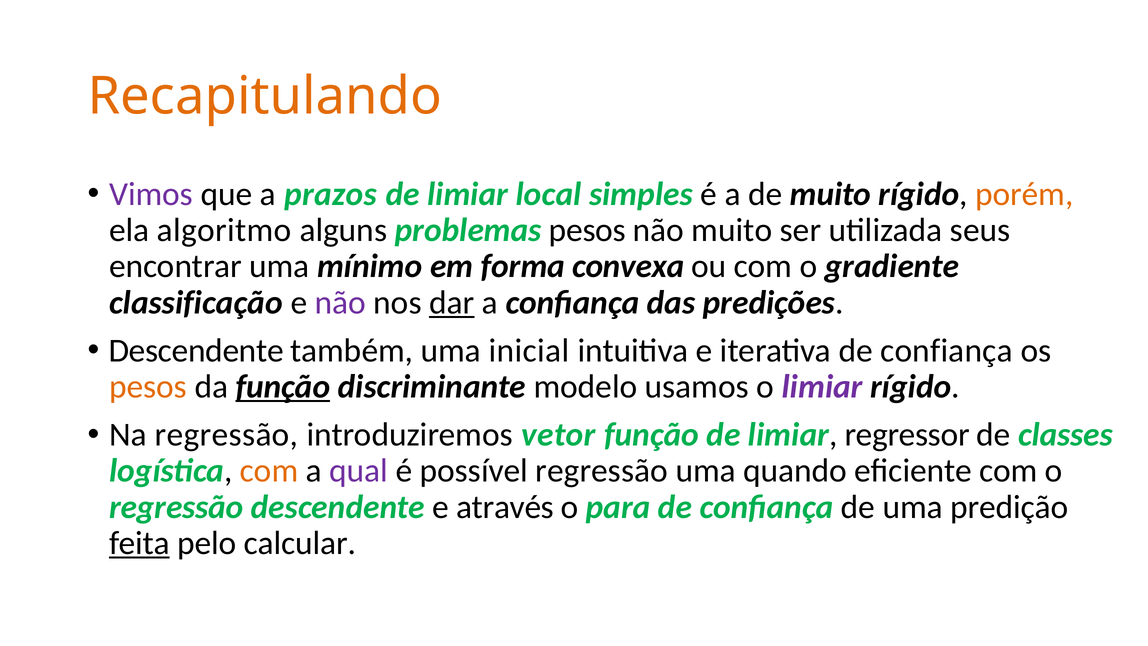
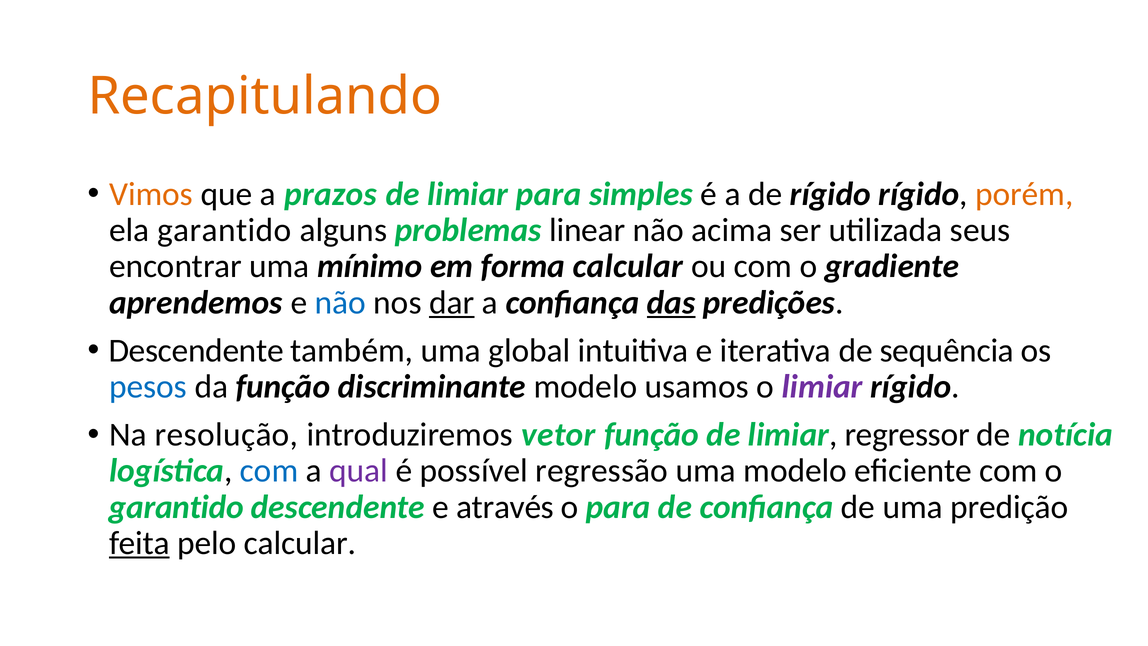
Vimos colour: purple -> orange
limiar local: local -> para
de muito: muito -> rígido
ela algoritmo: algoritmo -> garantido
problemas pesos: pesos -> linear
não muito: muito -> acima
forma convexa: convexa -> calcular
classificação: classificação -> aprendemos
não at (340, 302) colour: purple -> blue
das underline: none -> present
inicial: inicial -> global
iterativa de confiança: confiança -> sequência
pesos at (148, 386) colour: orange -> blue
função at (283, 386) underline: present -> none
Na regressão: regressão -> resolução
classes: classes -> notícia
com at (269, 471) colour: orange -> blue
uma quando: quando -> modelo
regressão at (176, 507): regressão -> garantido
